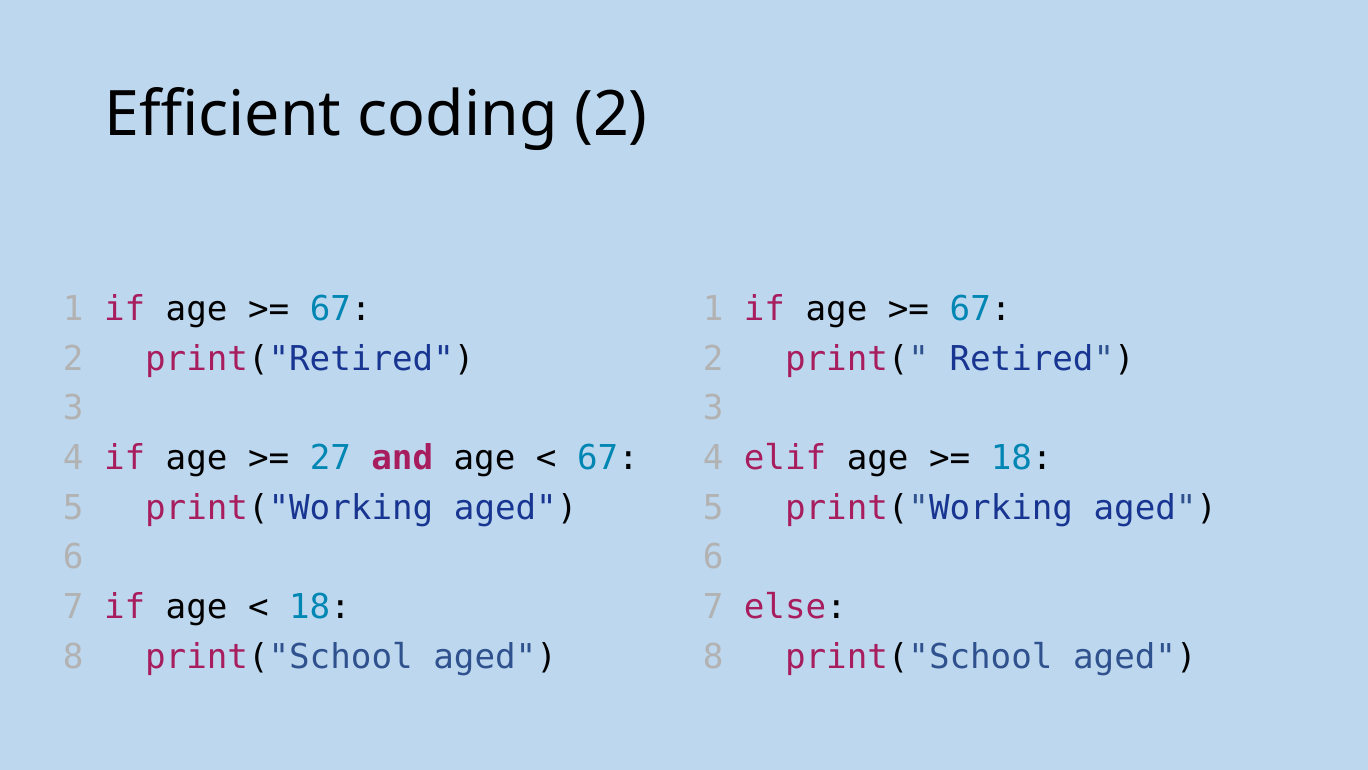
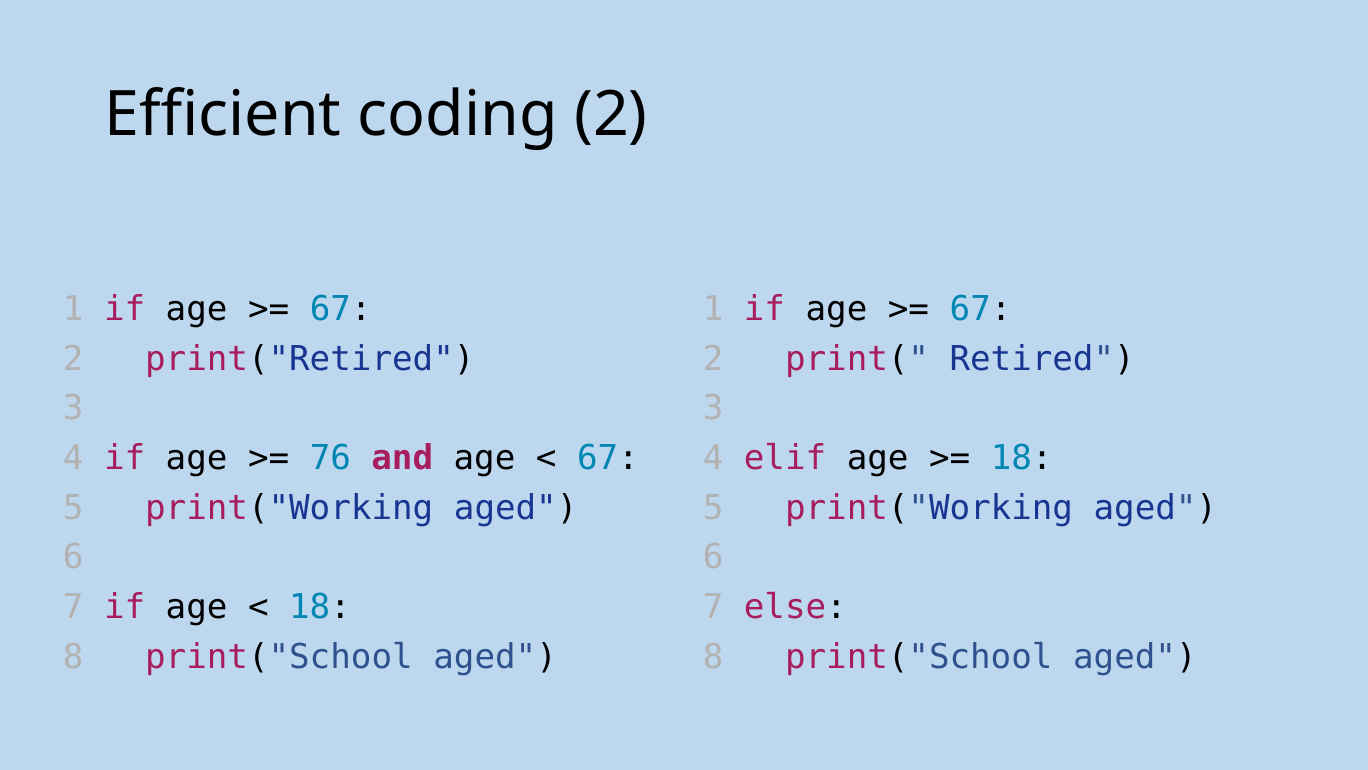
27: 27 -> 76
